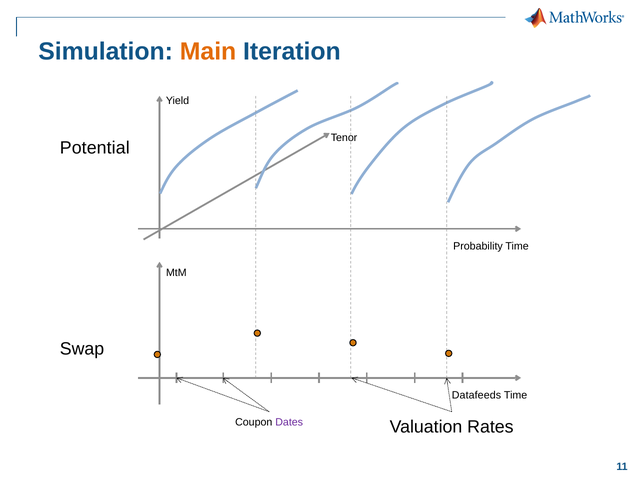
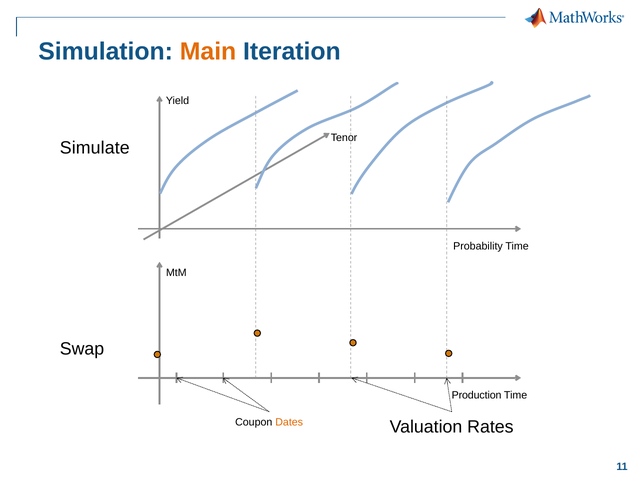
Potential: Potential -> Simulate
Datafeeds: Datafeeds -> Production
Dates colour: purple -> orange
